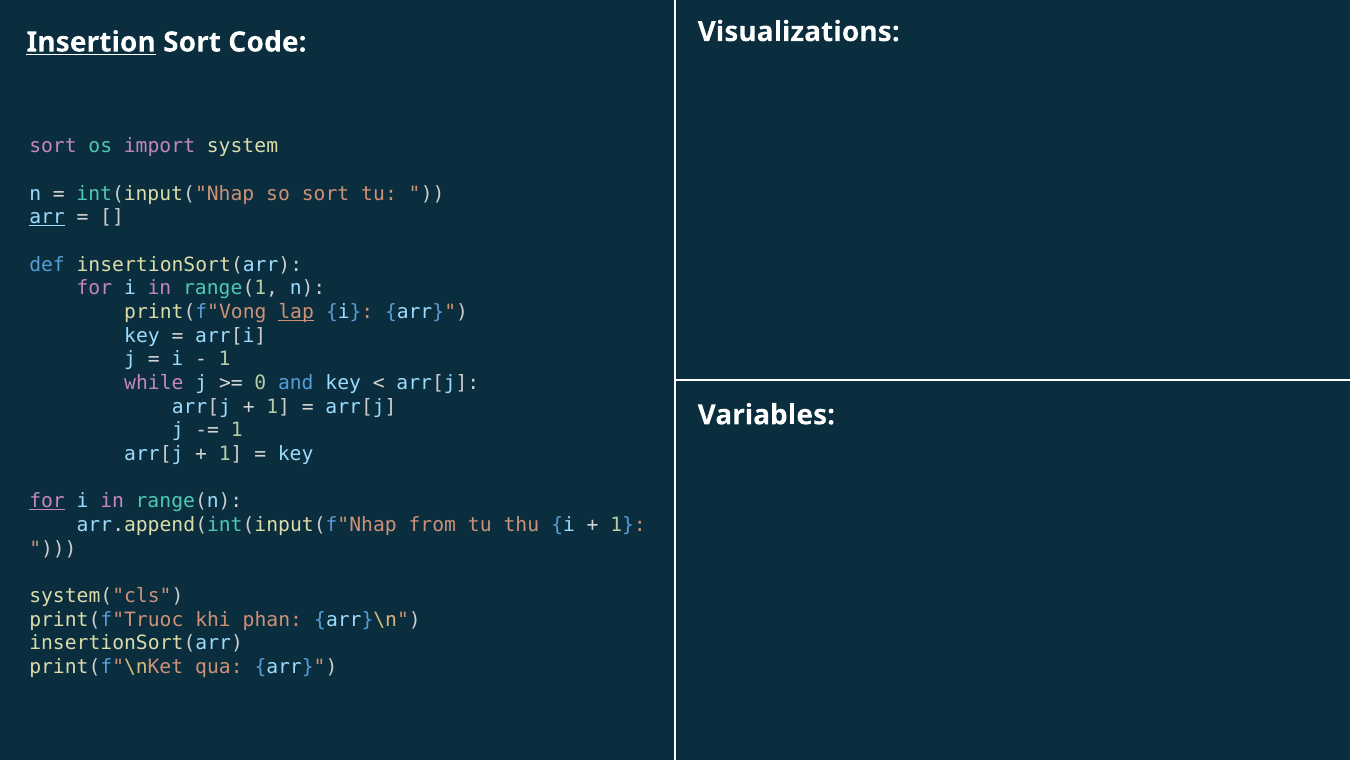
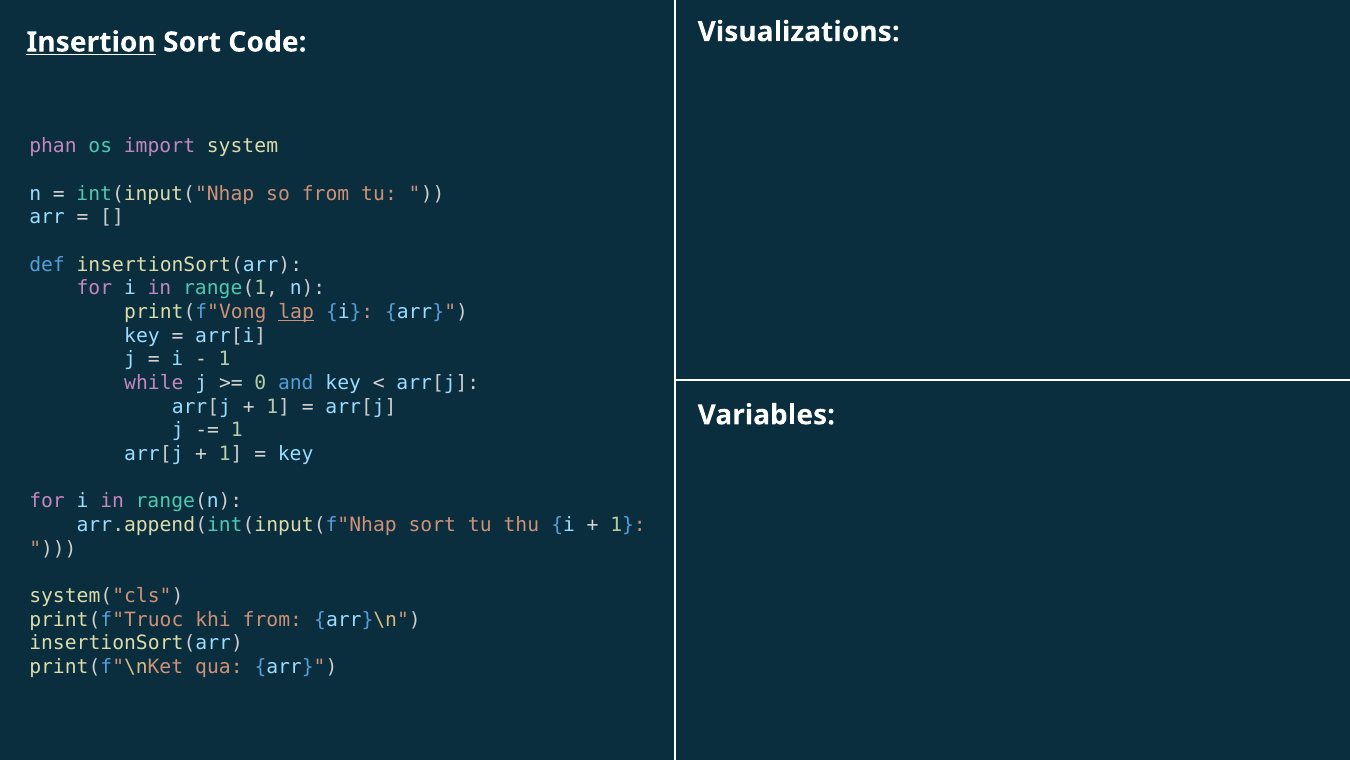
sort at (53, 146): sort -> phan
so sort: sort -> from
arr at (47, 217) underline: present -> none
for at (47, 501) underline: present -> none
arr.append(int(input(f"Nhap from: from -> sort
khi phan: phan -> from
